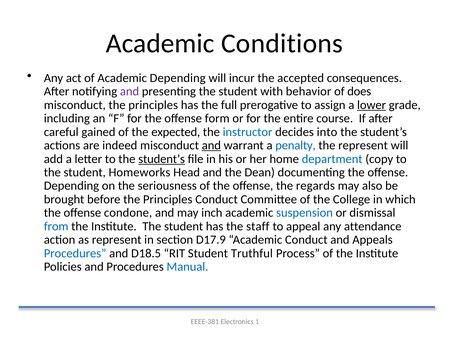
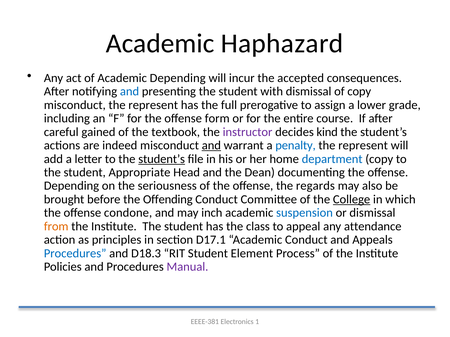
Conditions: Conditions -> Haphazard
and at (130, 92) colour: purple -> blue
with behavior: behavior -> dismissal
of does: does -> copy
misconduct the principles: principles -> represent
lower underline: present -> none
expected: expected -> textbook
instructor colour: blue -> purple
into: into -> kind
Homeworks: Homeworks -> Appropriate
before the Principles: Principles -> Offending
College underline: none -> present
from colour: blue -> orange
staff: staff -> class
as represent: represent -> principles
D17.9: D17.9 -> D17.1
D18.5: D18.5 -> D18.3
Truthful: Truthful -> Element
Manual colour: blue -> purple
